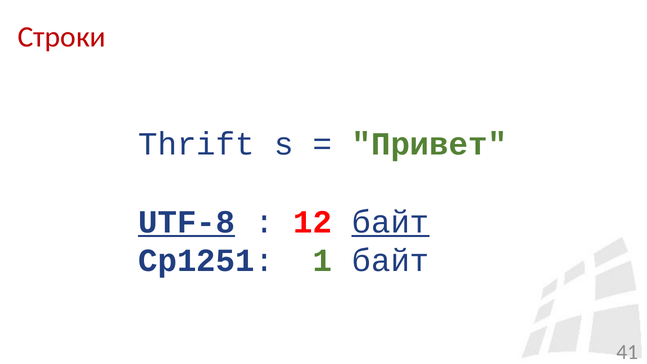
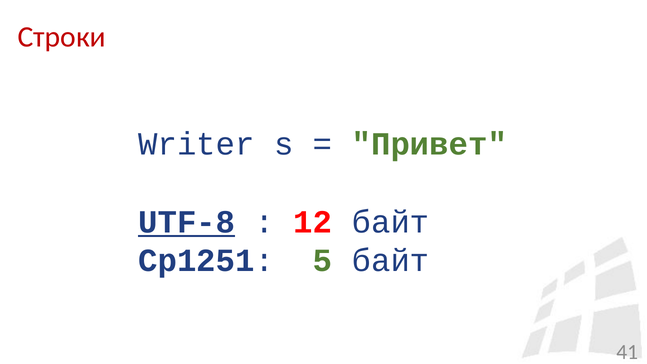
Thrift: Thrift -> Writer
байт at (391, 222) underline: present -> none
1: 1 -> 5
